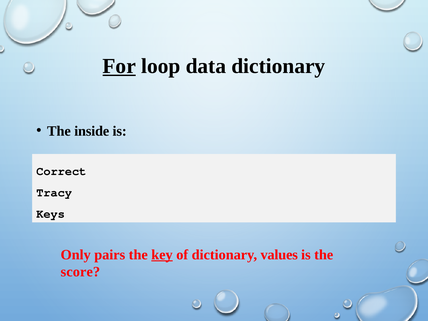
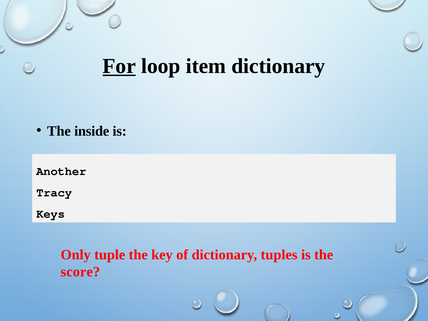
data: data -> item
Correct: Correct -> Another
pairs: pairs -> tuple
key underline: present -> none
values: values -> tuples
